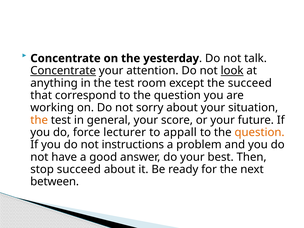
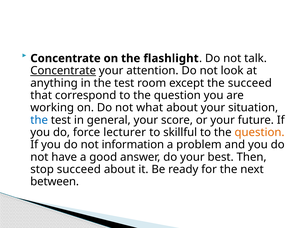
yesterday: yesterday -> flashlight
look underline: present -> none
sorry: sorry -> what
the at (39, 120) colour: orange -> blue
appall: appall -> skillful
instructions: instructions -> information
